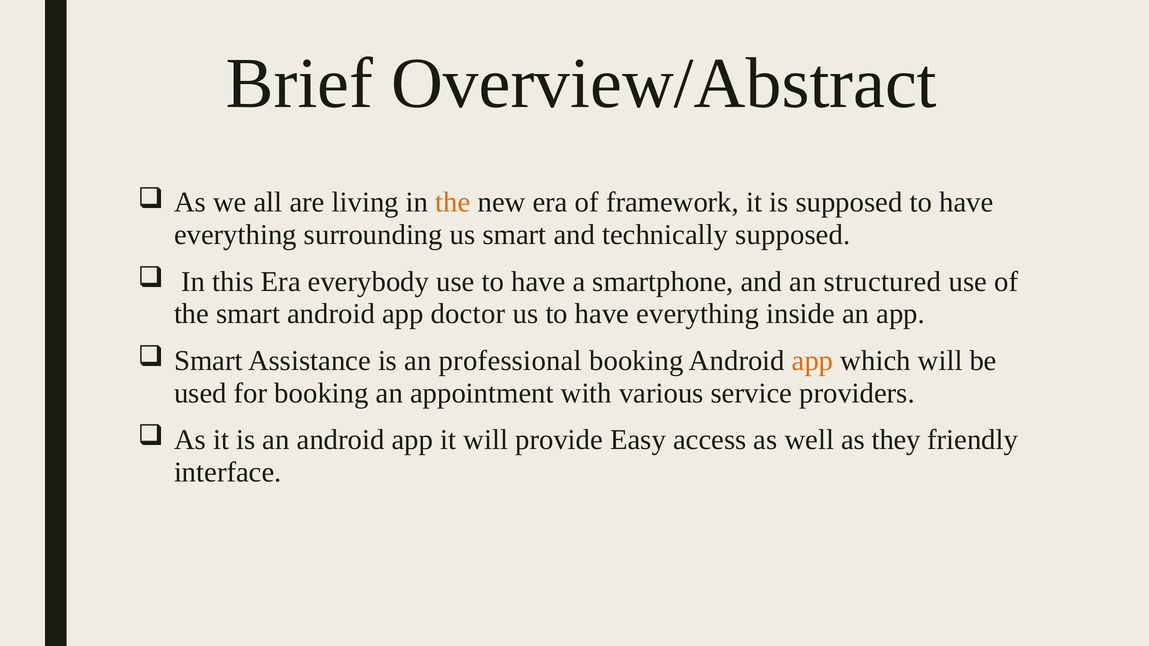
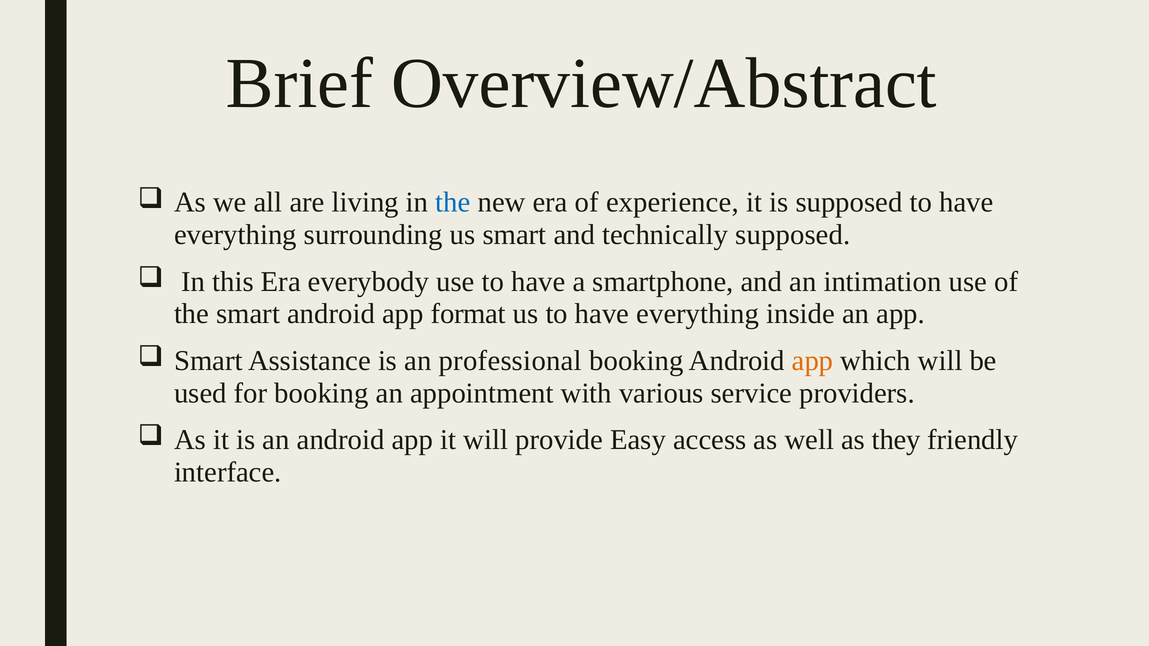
the at (453, 203) colour: orange -> blue
framework: framework -> experience
structured: structured -> intimation
doctor: doctor -> format
